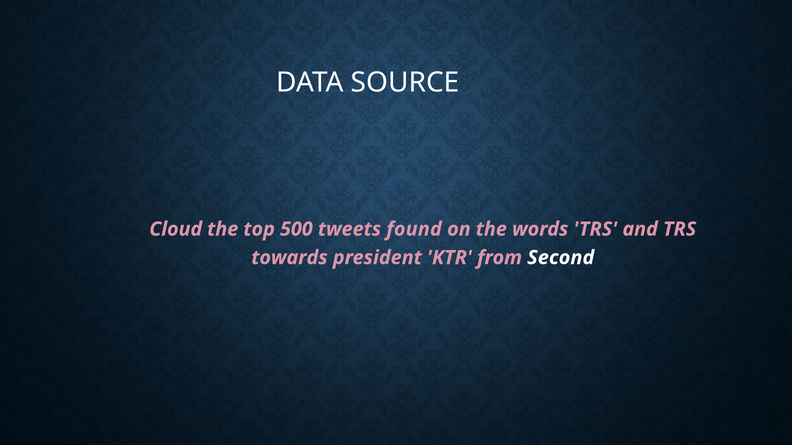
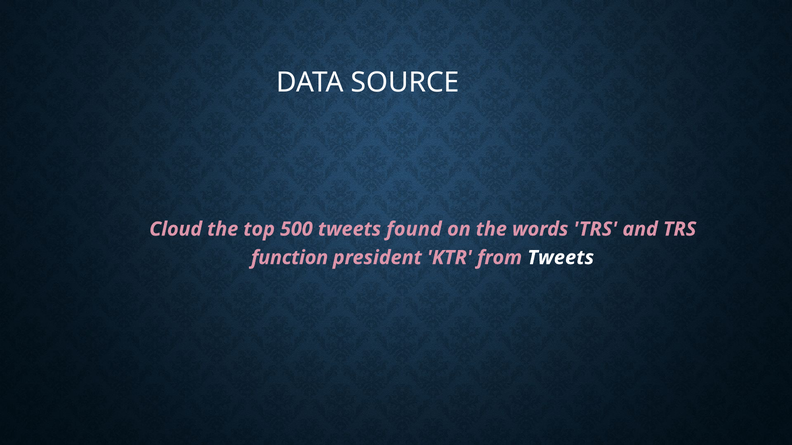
towards: towards -> function
from Second: Second -> Tweets
